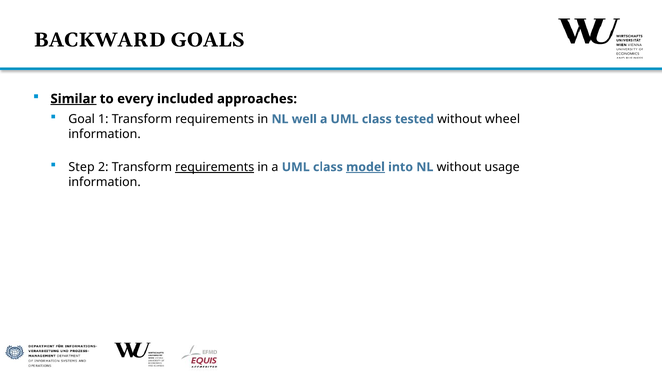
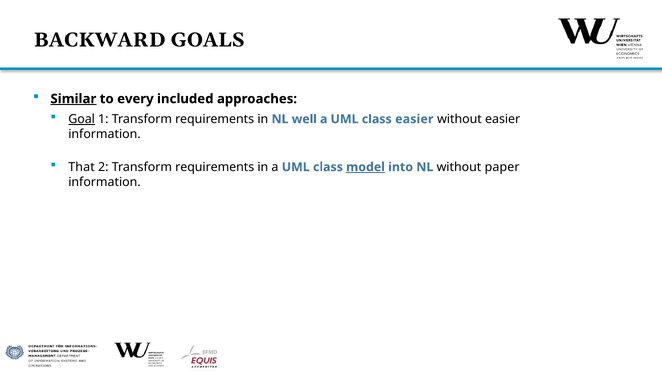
Goal underline: none -> present
class tested: tested -> easier
without wheel: wheel -> easier
Step: Step -> That
requirements at (215, 167) underline: present -> none
usage: usage -> paper
